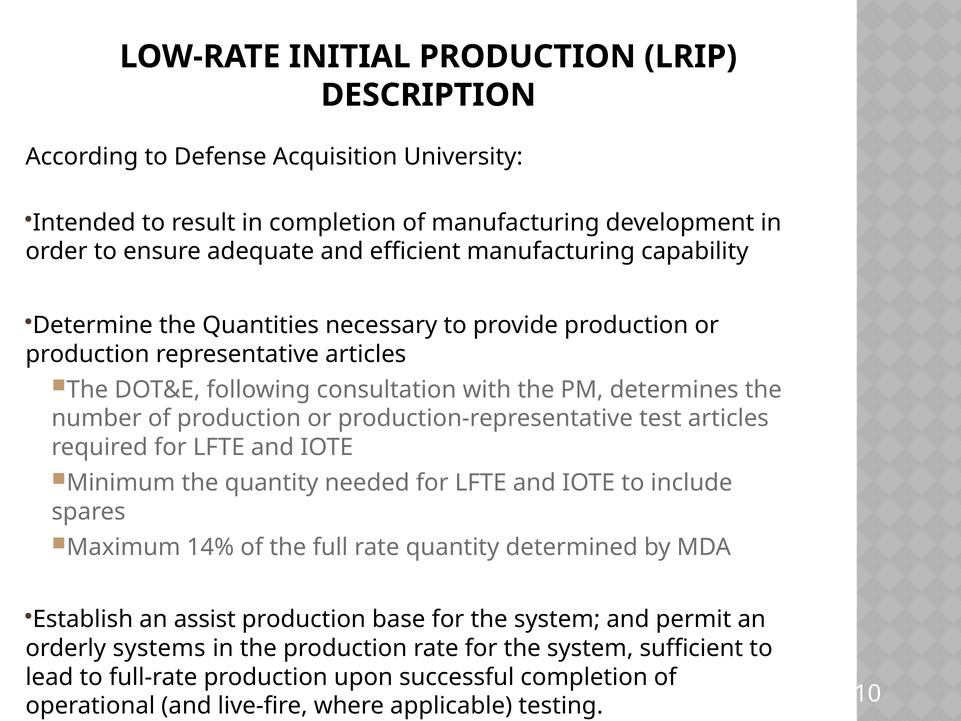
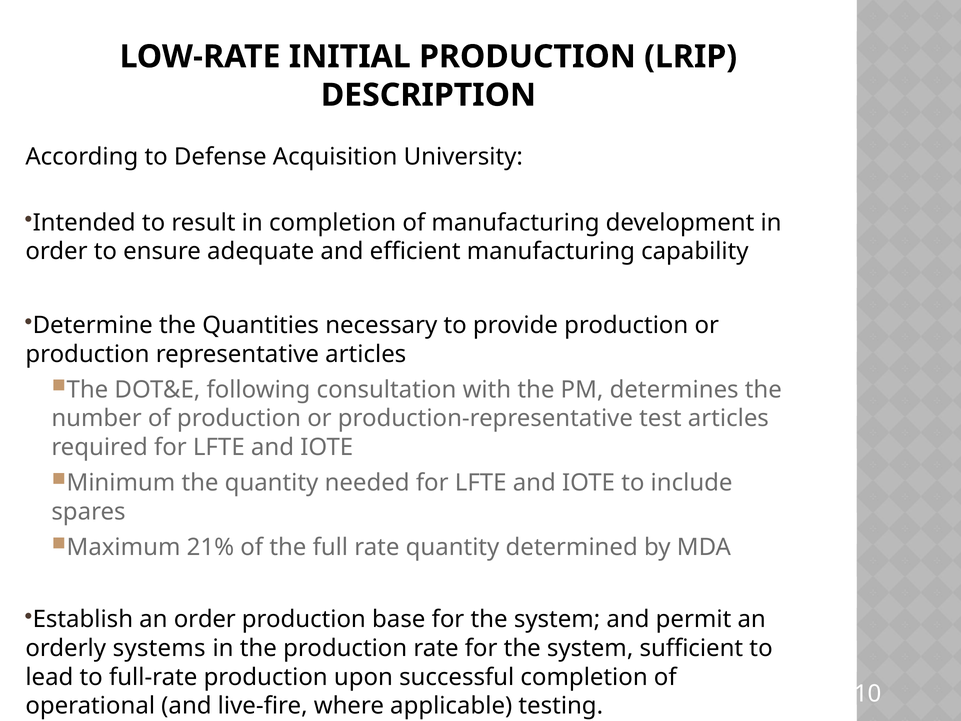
14%: 14% -> 21%
an assist: assist -> order
